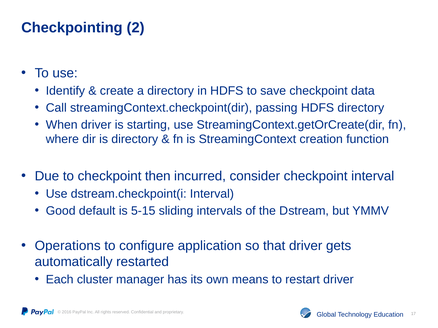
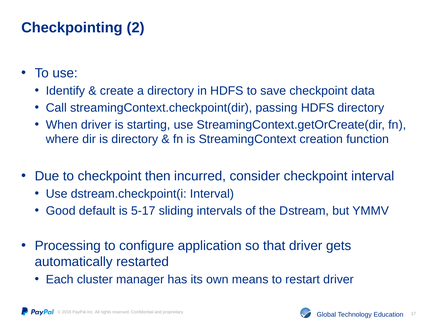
5-15: 5-15 -> 5-17
Operations: Operations -> Processing
